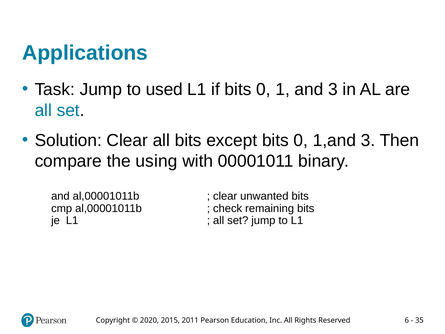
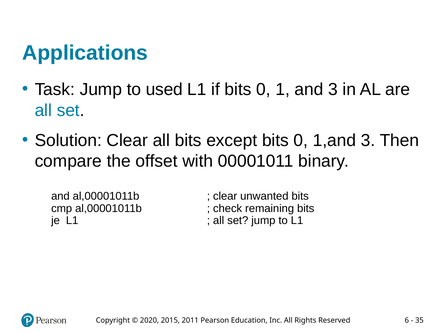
using: using -> offset
